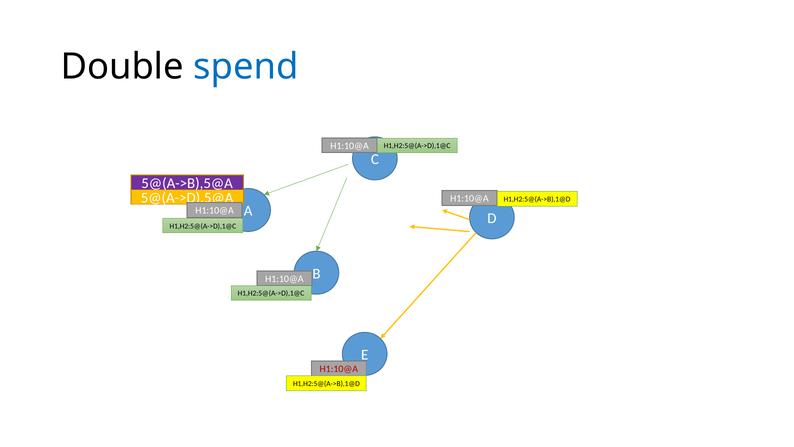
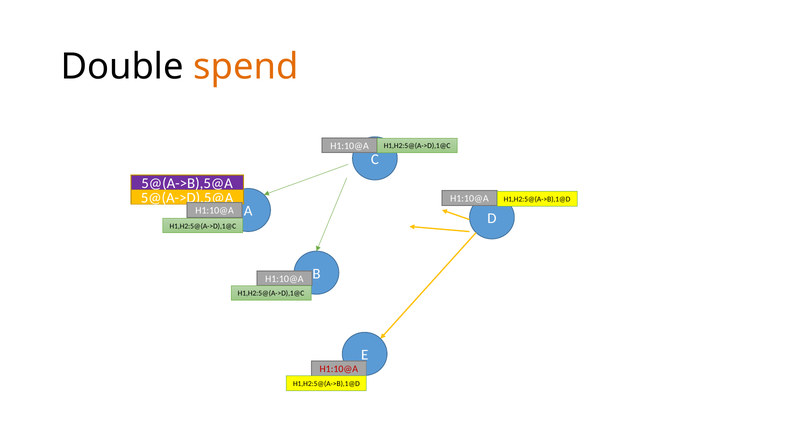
spend colour: blue -> orange
